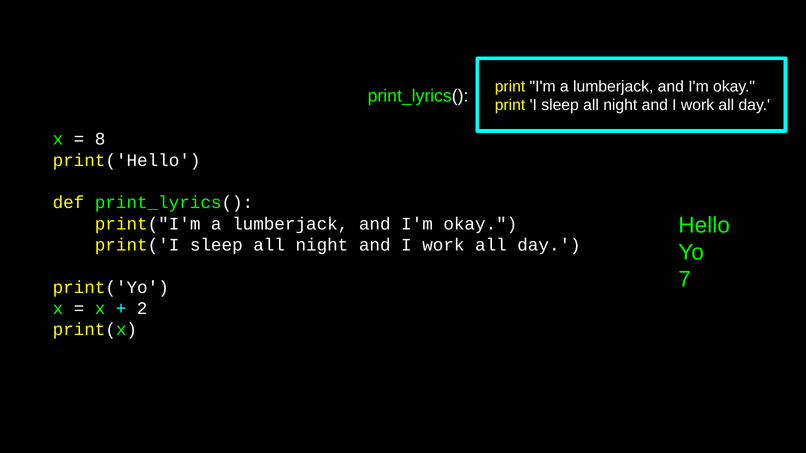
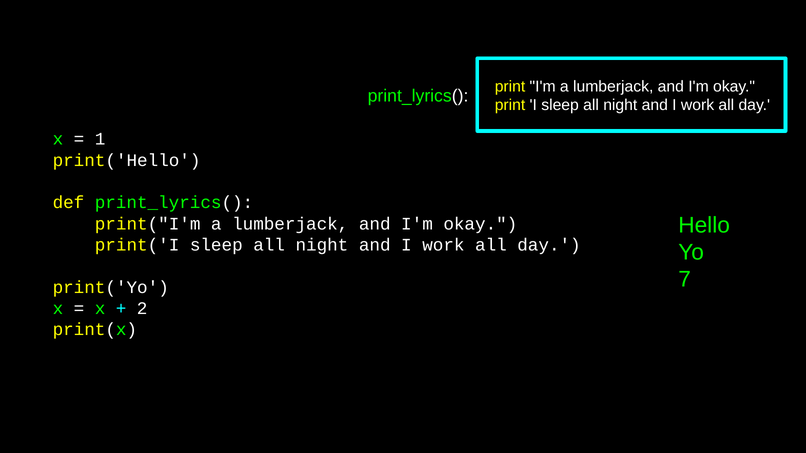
8: 8 -> 1
